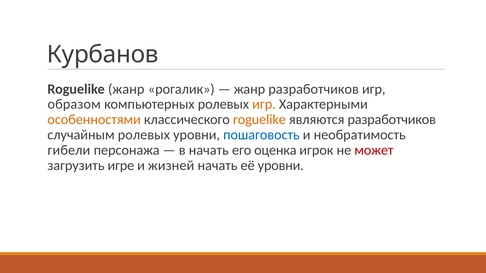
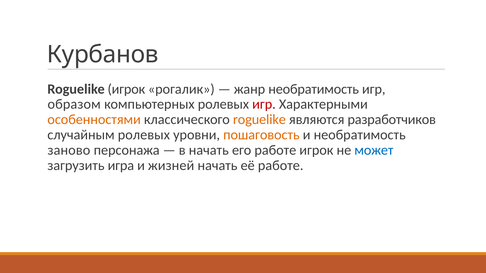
Roguelike жанр: жанр -> игрок
жанр разработчиков: разработчиков -> необратимость
игр at (264, 104) colour: orange -> red
пошаговость colour: blue -> orange
гибели: гибели -> заново
его оценка: оценка -> работе
может colour: red -> blue
игре: игре -> игра
её уровни: уровни -> работе
